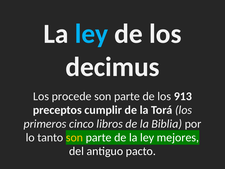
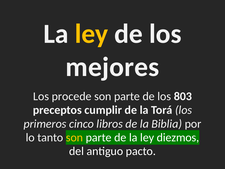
ley at (91, 34) colour: light blue -> yellow
decimus: decimus -> mejores
913: 913 -> 803
mejores: mejores -> diezmos
